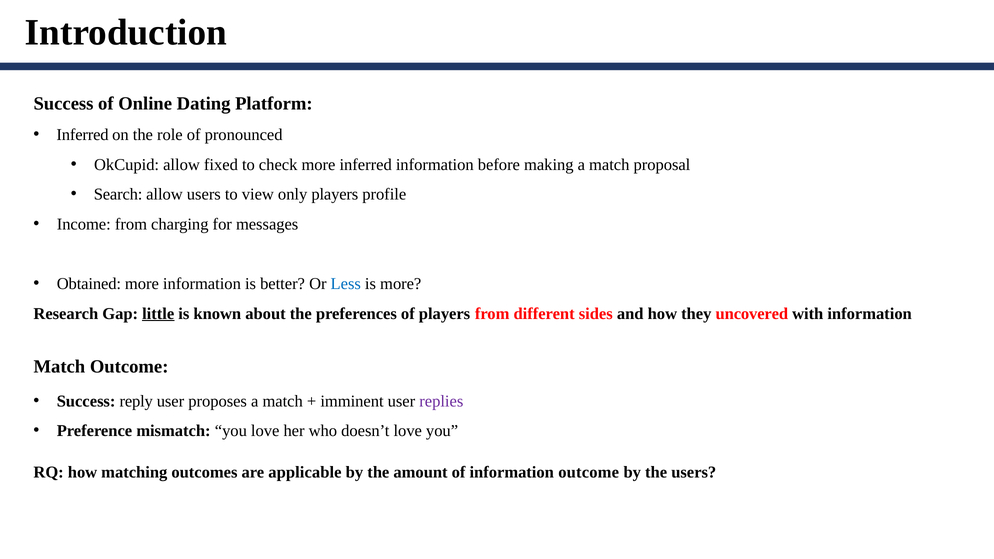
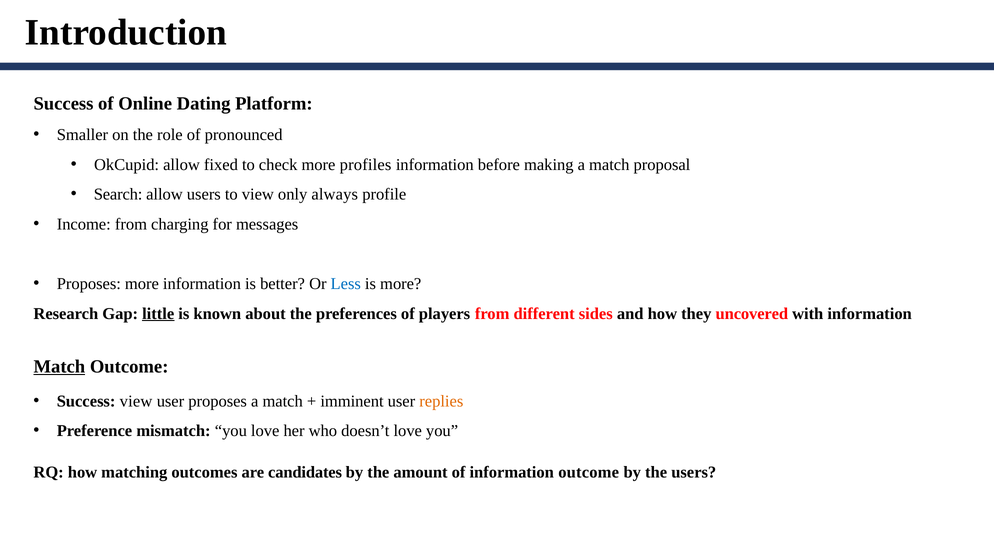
Inferred at (83, 135): Inferred -> Smaller
more inferred: inferred -> profiles
only players: players -> always
Obtained at (89, 284): Obtained -> Proposes
Match at (59, 367) underline: none -> present
Success reply: reply -> view
replies colour: purple -> orange
applicable: applicable -> candidates
